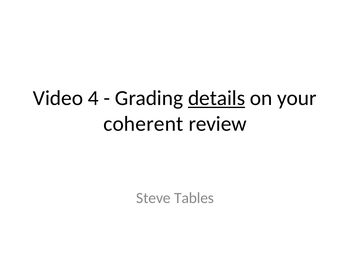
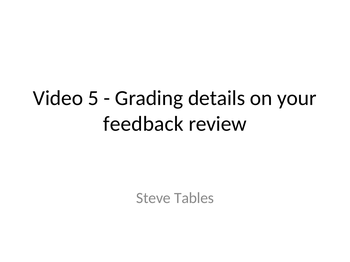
4: 4 -> 5
details underline: present -> none
coherent: coherent -> feedback
